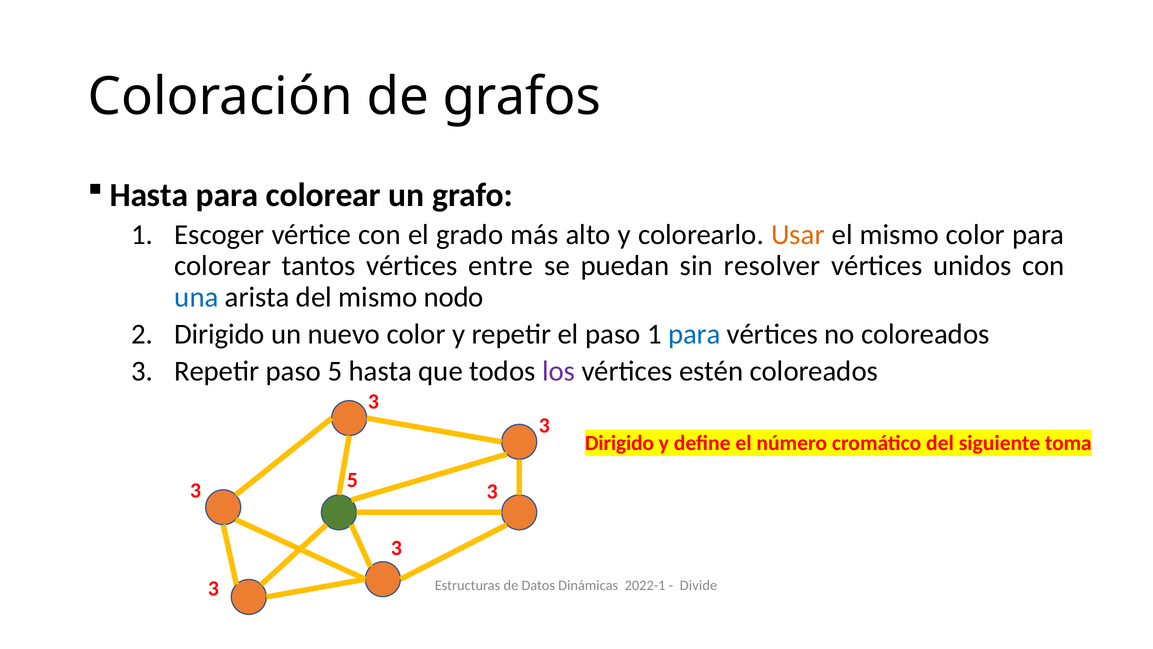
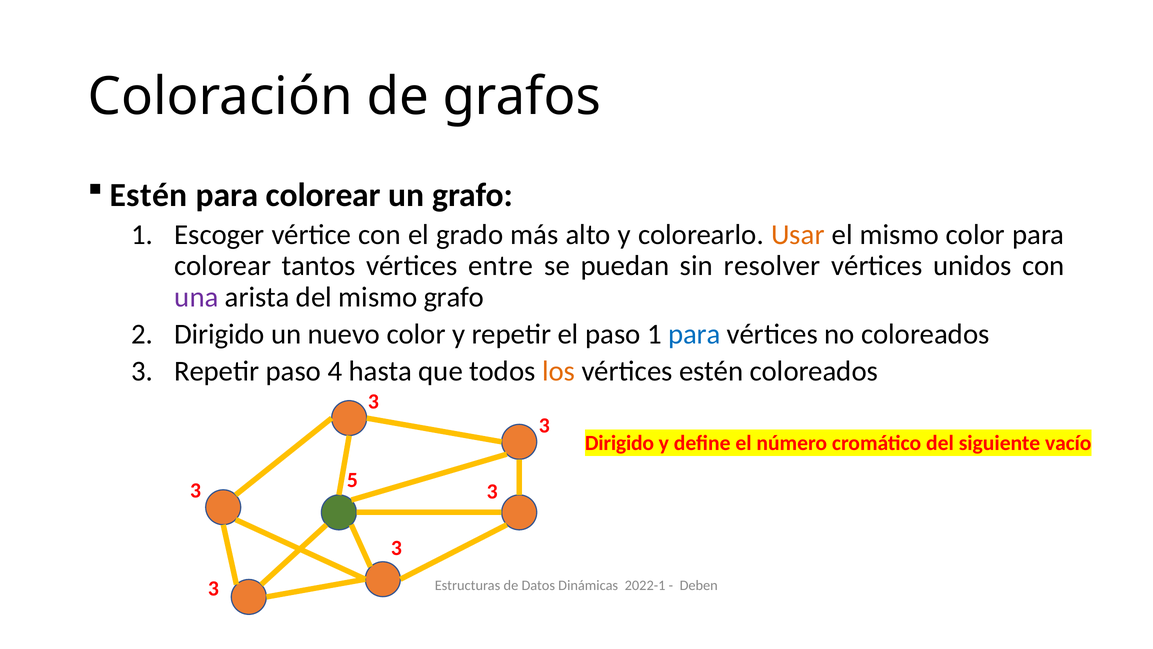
Hasta at (149, 195): Hasta -> Estén
una colour: blue -> purple
mismo nodo: nodo -> grafo
paso 5: 5 -> 4
los colour: purple -> orange
toma: toma -> vacío
Divide: Divide -> Deben
